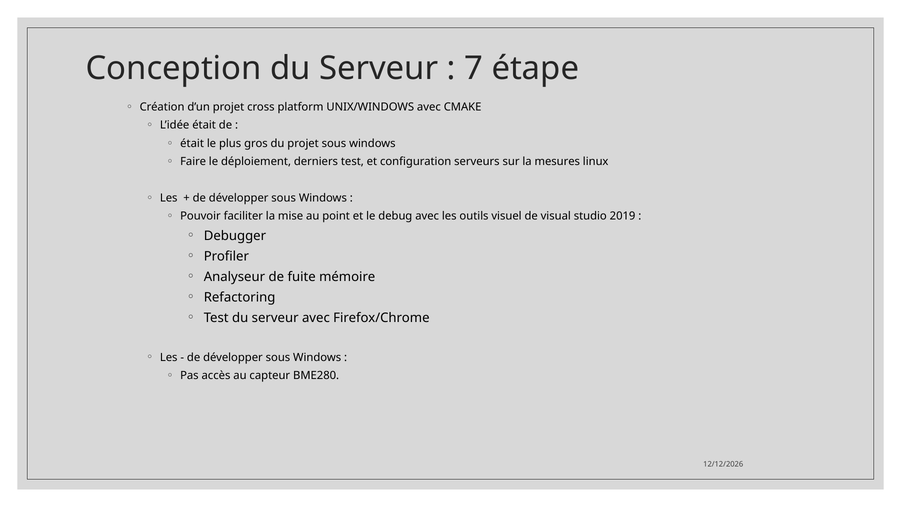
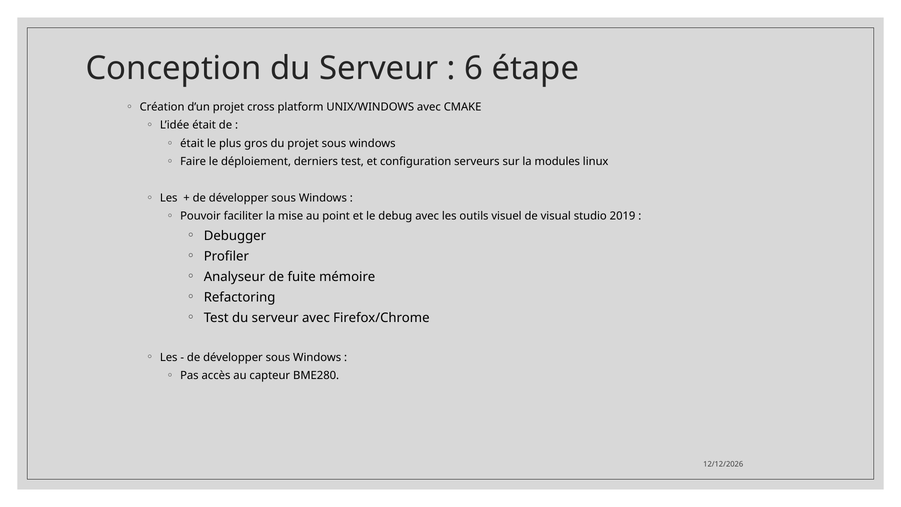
7: 7 -> 6
mesures: mesures -> modules
